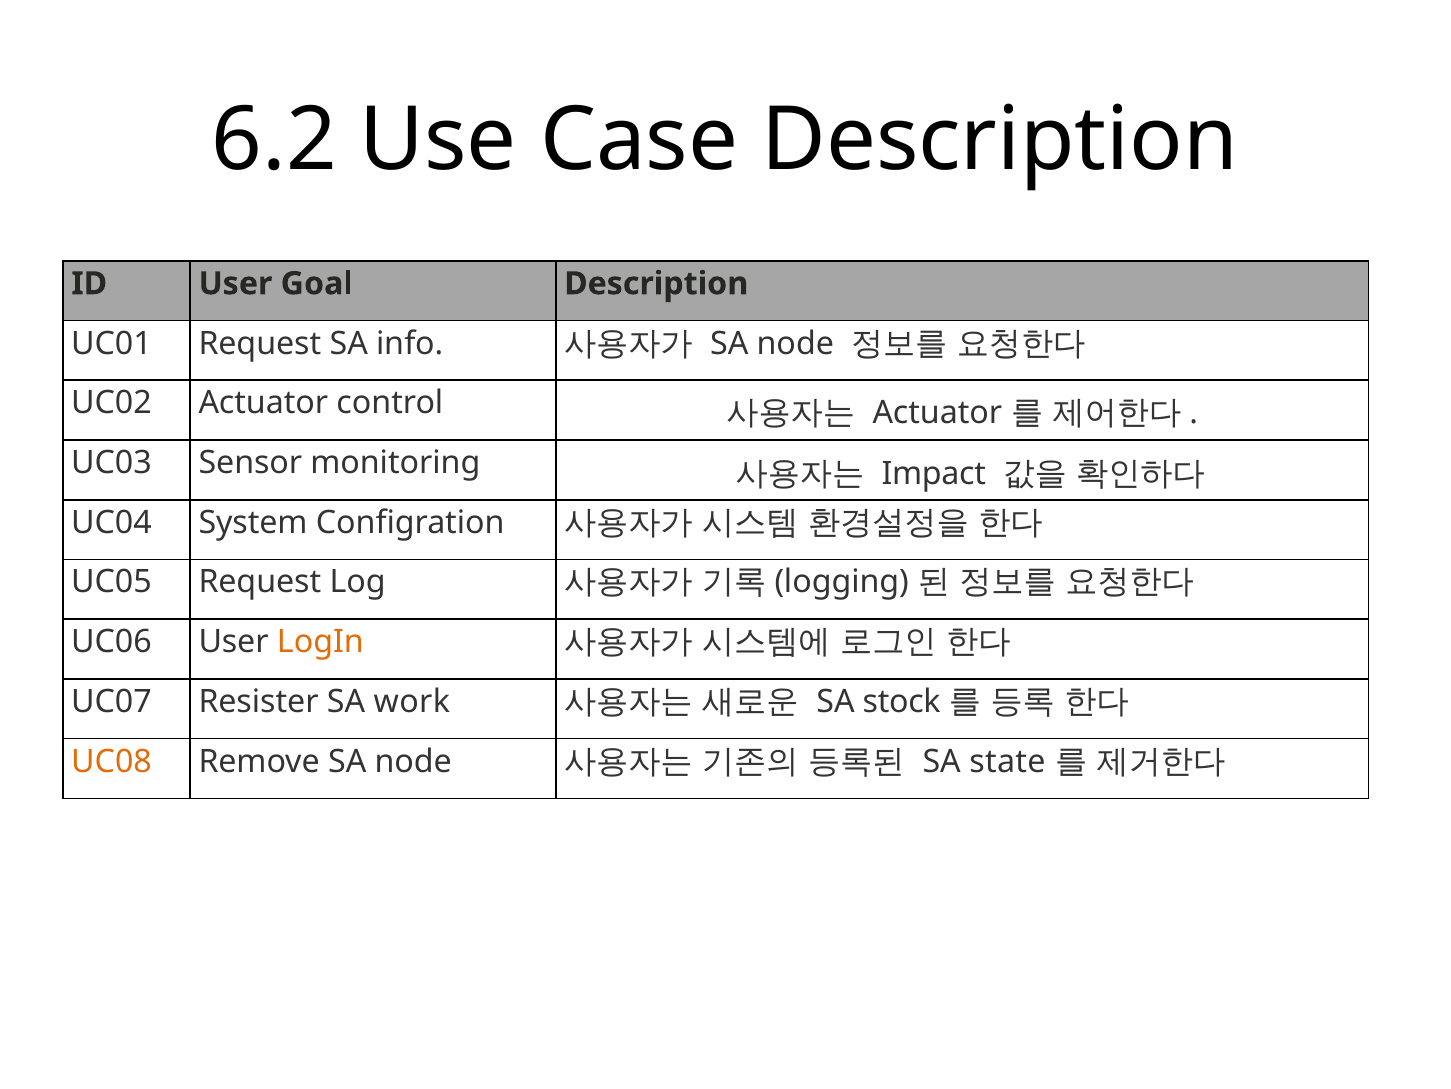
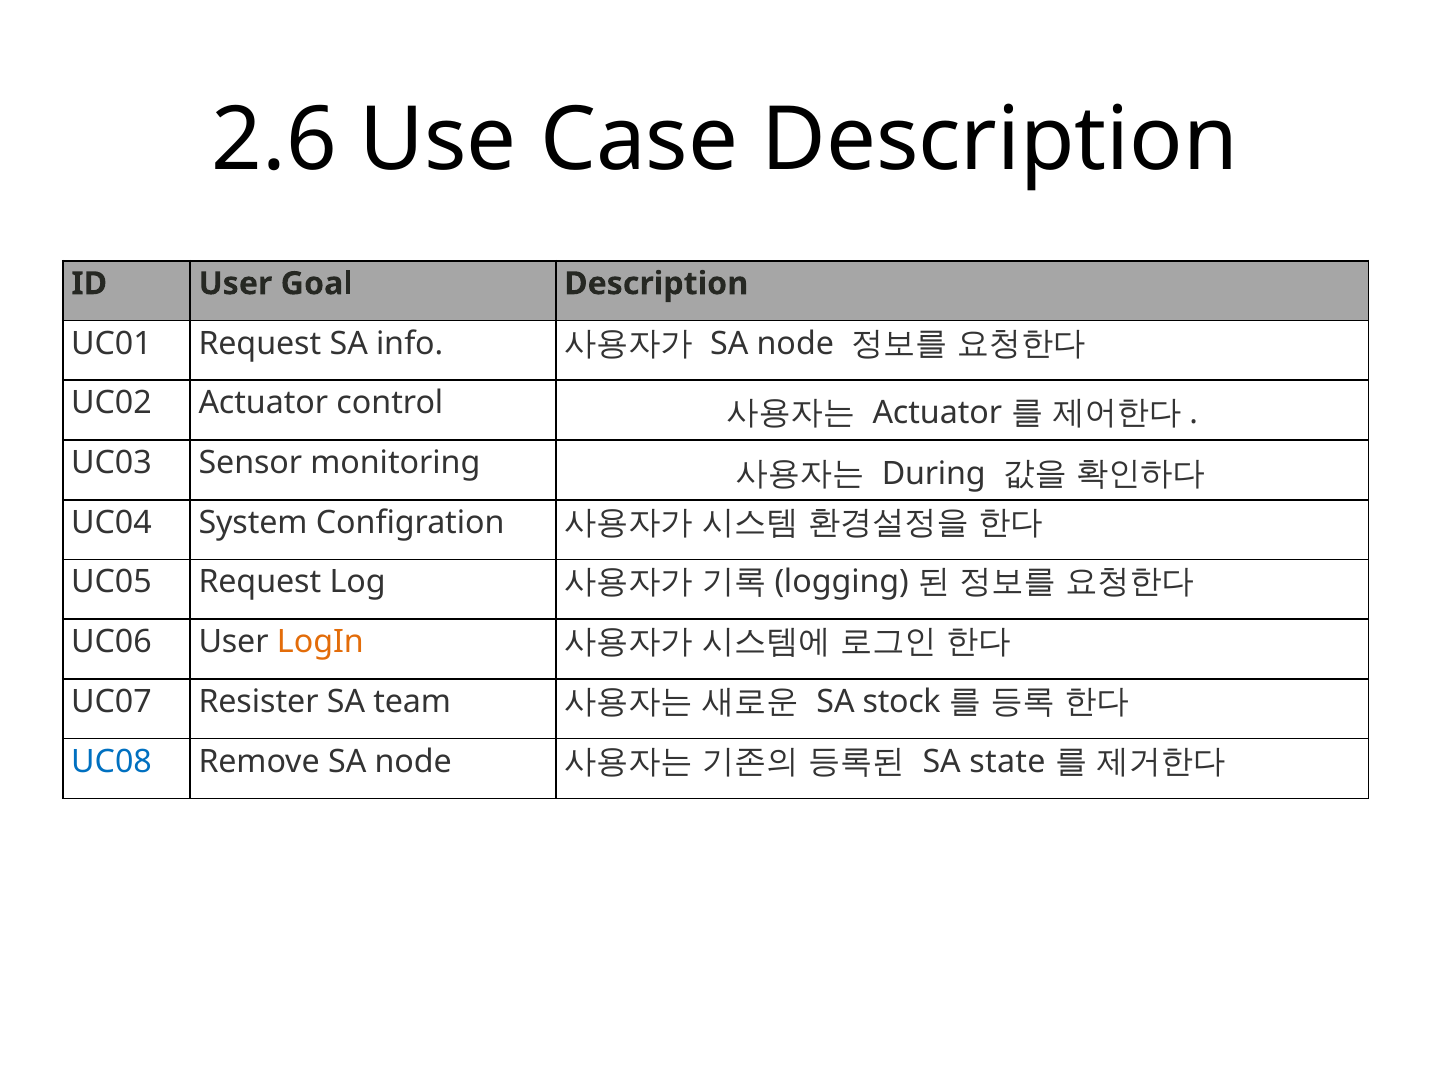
6.2: 6.2 -> 2.6
Impact: Impact -> During
work: work -> team
UC08 colour: orange -> blue
